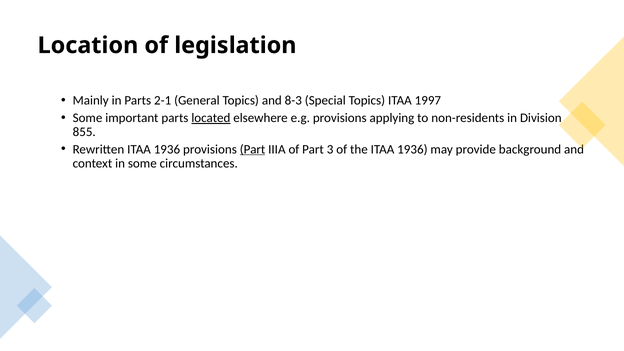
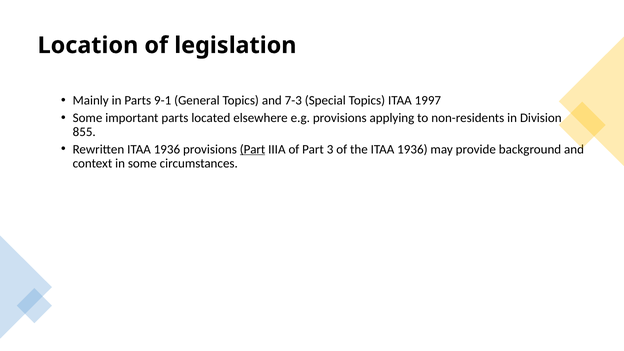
2-1: 2-1 -> 9-1
8-3: 8-3 -> 7-3
located underline: present -> none
